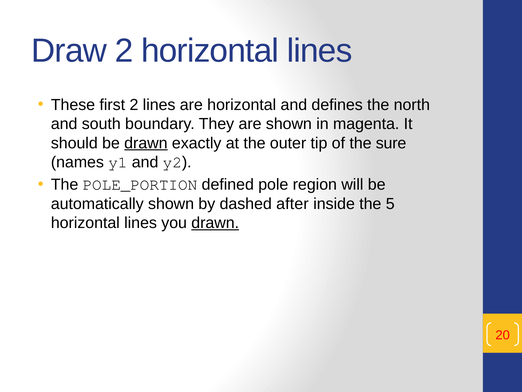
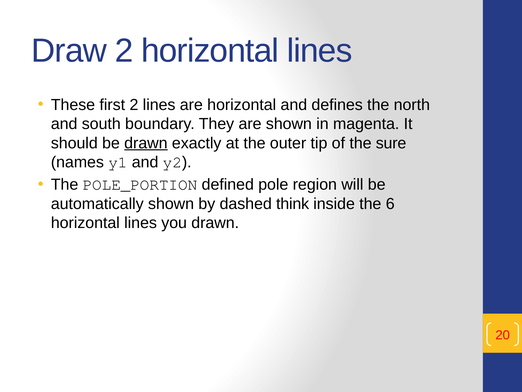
after: after -> think
5: 5 -> 6
drawn at (215, 223) underline: present -> none
